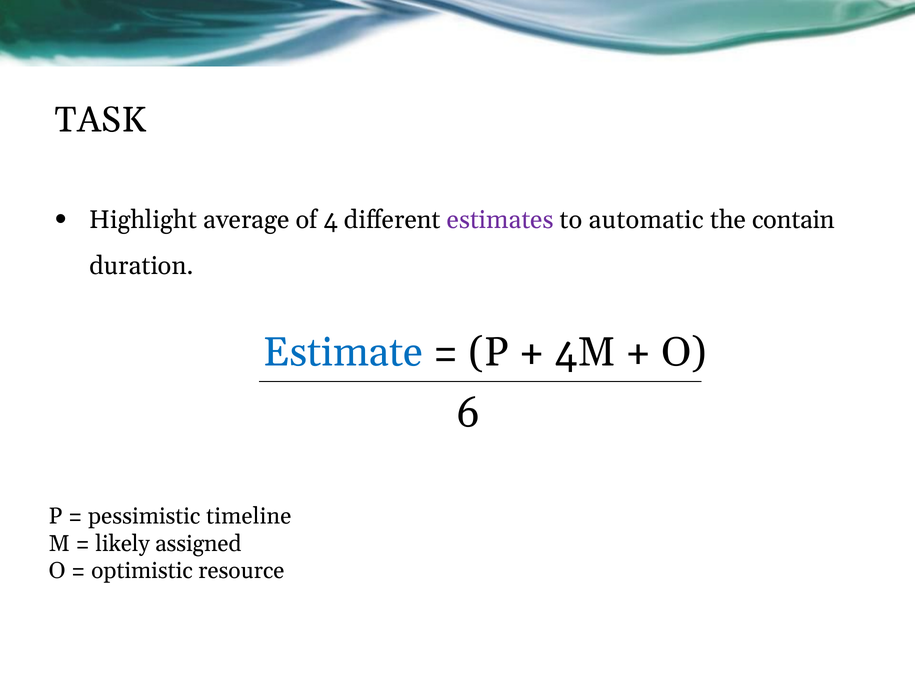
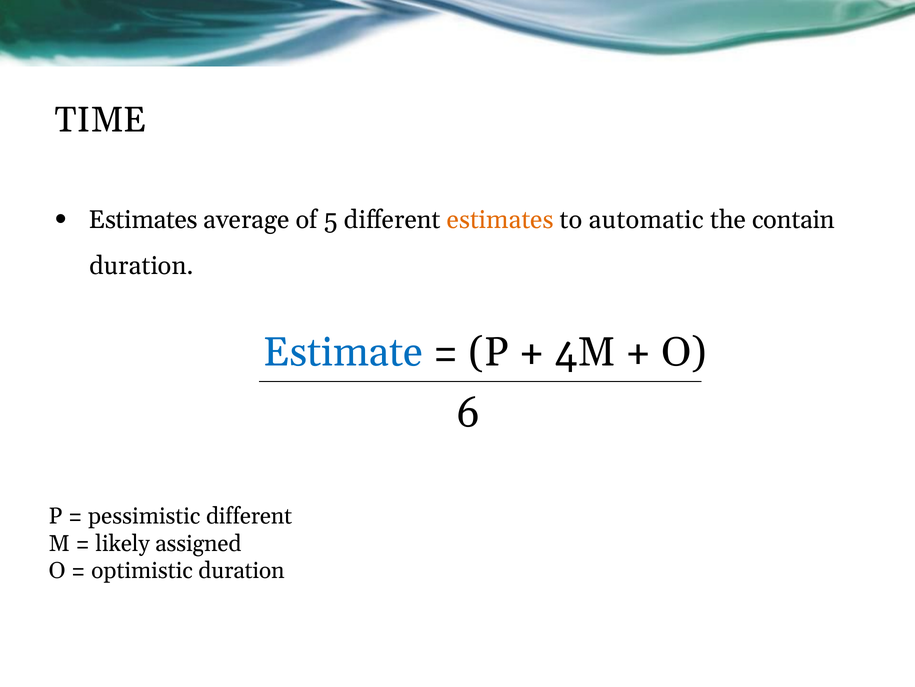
TASK: TASK -> TIME
Highlight at (143, 220): Highlight -> Estimates
4: 4 -> 5
estimates at (500, 220) colour: purple -> orange
pessimistic timeline: timeline -> different
optimistic resource: resource -> duration
